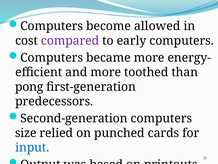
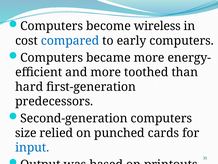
allowed: allowed -> wireless
compared colour: purple -> blue
pong: pong -> hard
